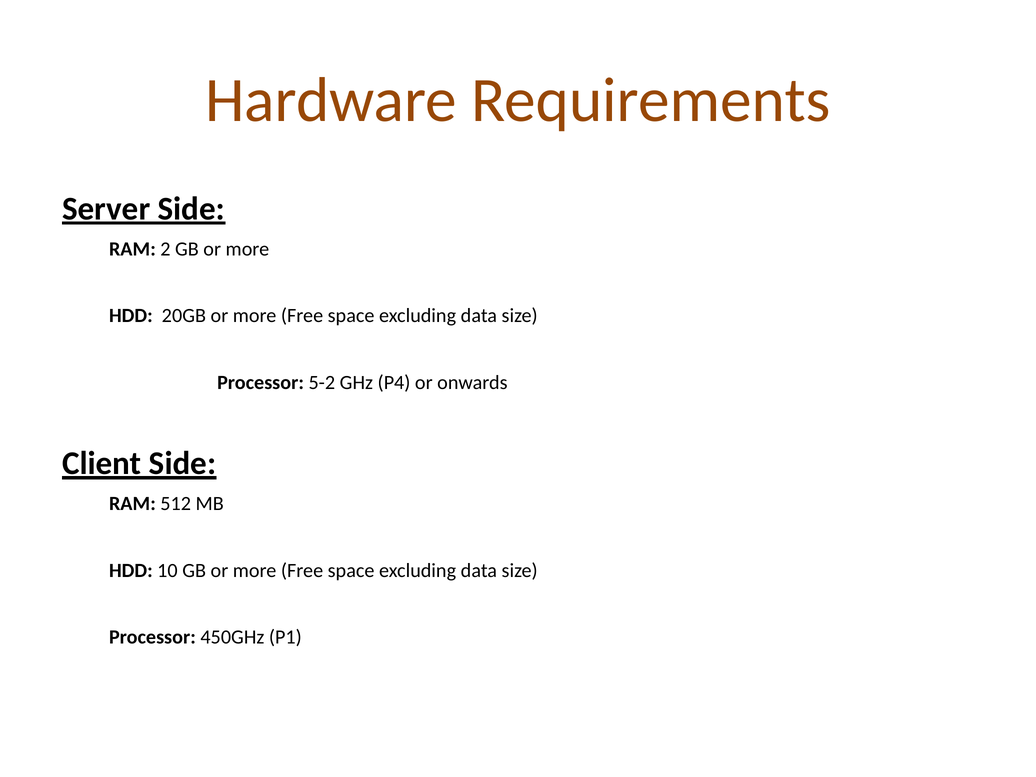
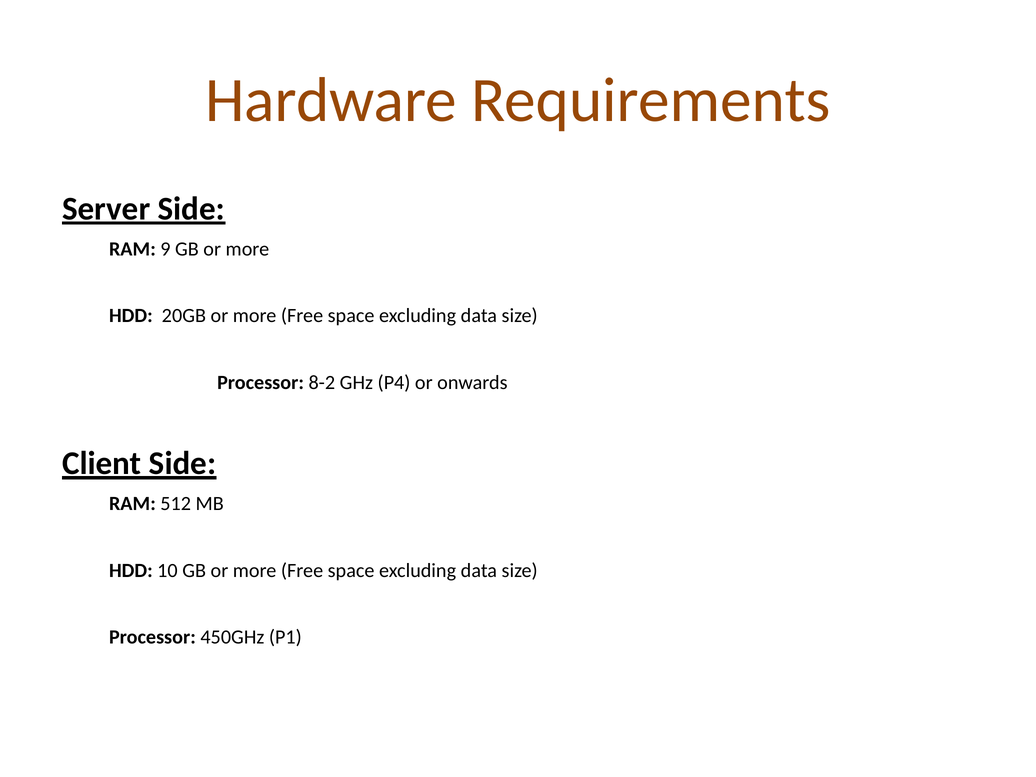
2: 2 -> 9
5-2: 5-2 -> 8-2
